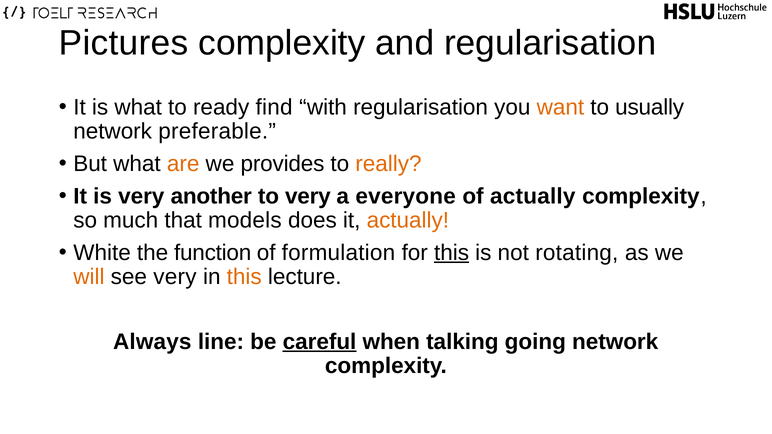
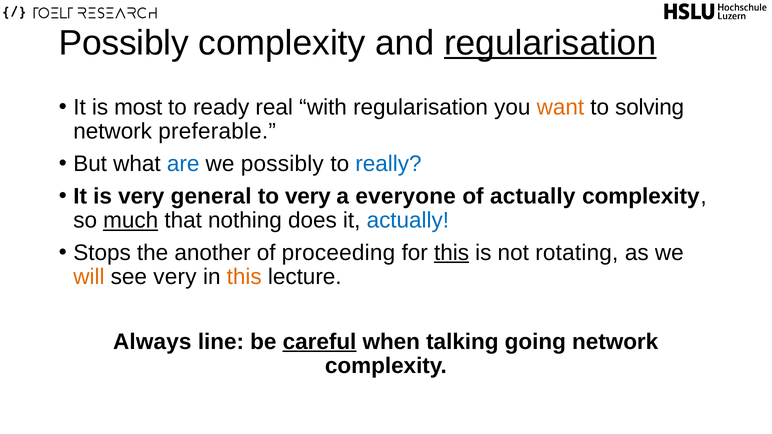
Pictures at (124, 43): Pictures -> Possibly
regularisation at (550, 43) underline: none -> present
is what: what -> most
find: find -> real
usually: usually -> solving
are colour: orange -> blue
we provides: provides -> possibly
really colour: orange -> blue
another: another -> general
much underline: none -> present
models: models -> nothing
actually at (408, 221) colour: orange -> blue
White: White -> Stops
function: function -> another
formulation: formulation -> proceeding
